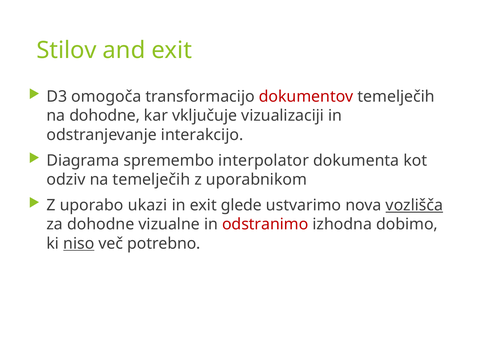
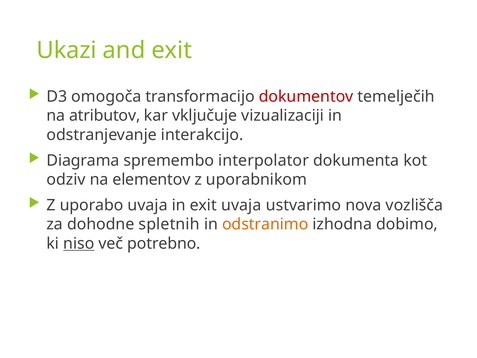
Stilov: Stilov -> Ukazi
na dohodne: dohodne -> atributov
na temelječih: temelječih -> elementov
uporabo ukazi: ukazi -> uvaja
exit glede: glede -> uvaja
vozlišča underline: present -> none
vizualne: vizualne -> spletnih
odstranimo colour: red -> orange
